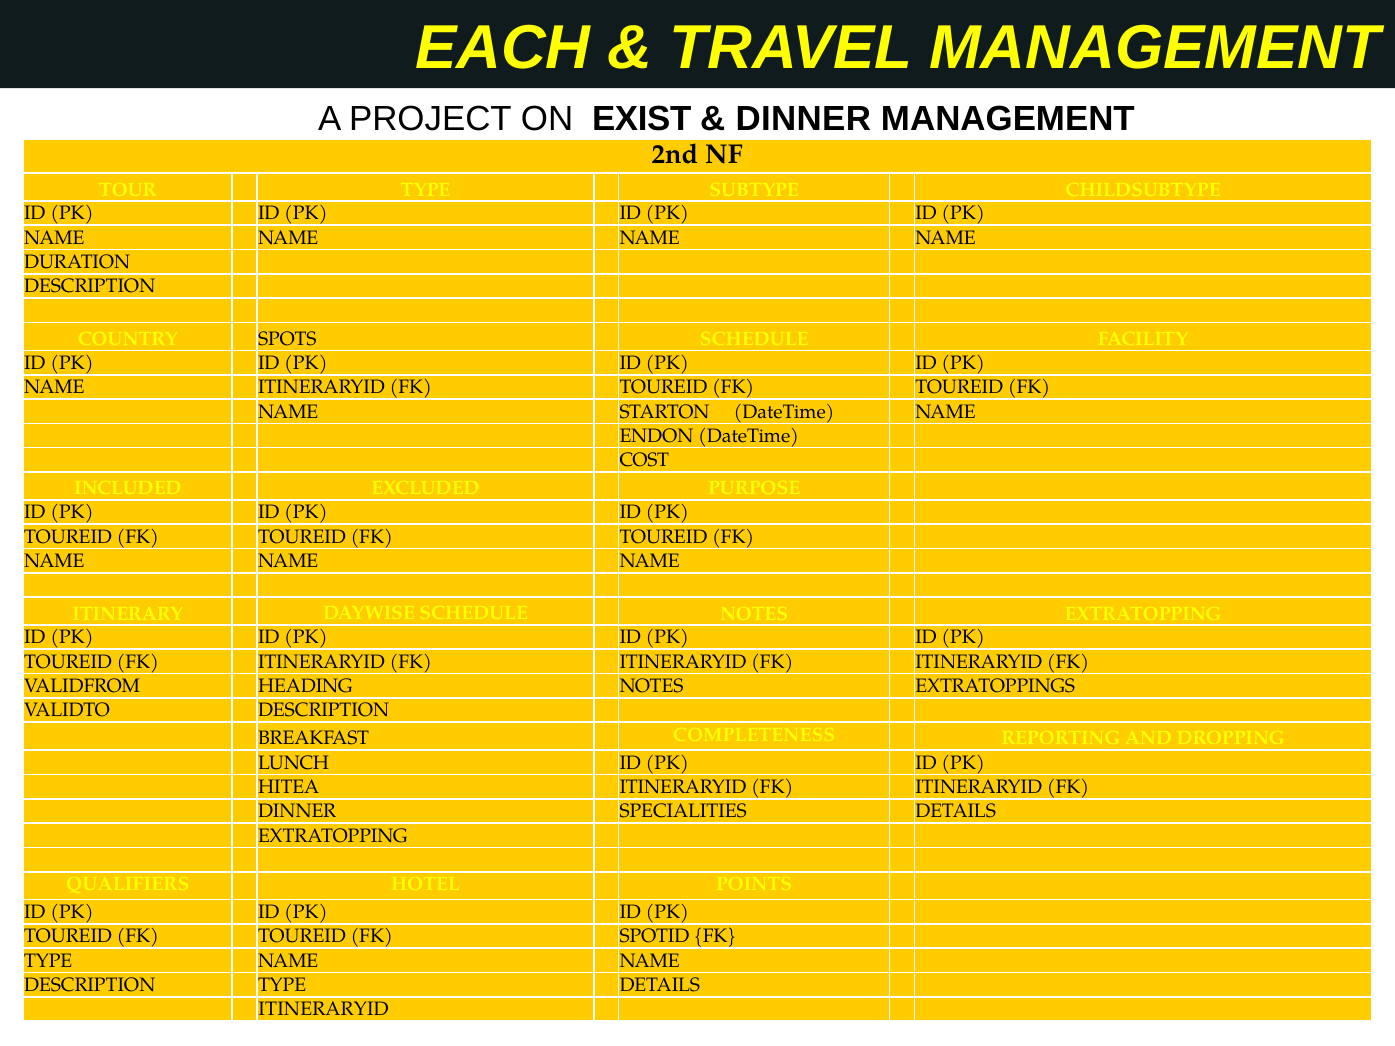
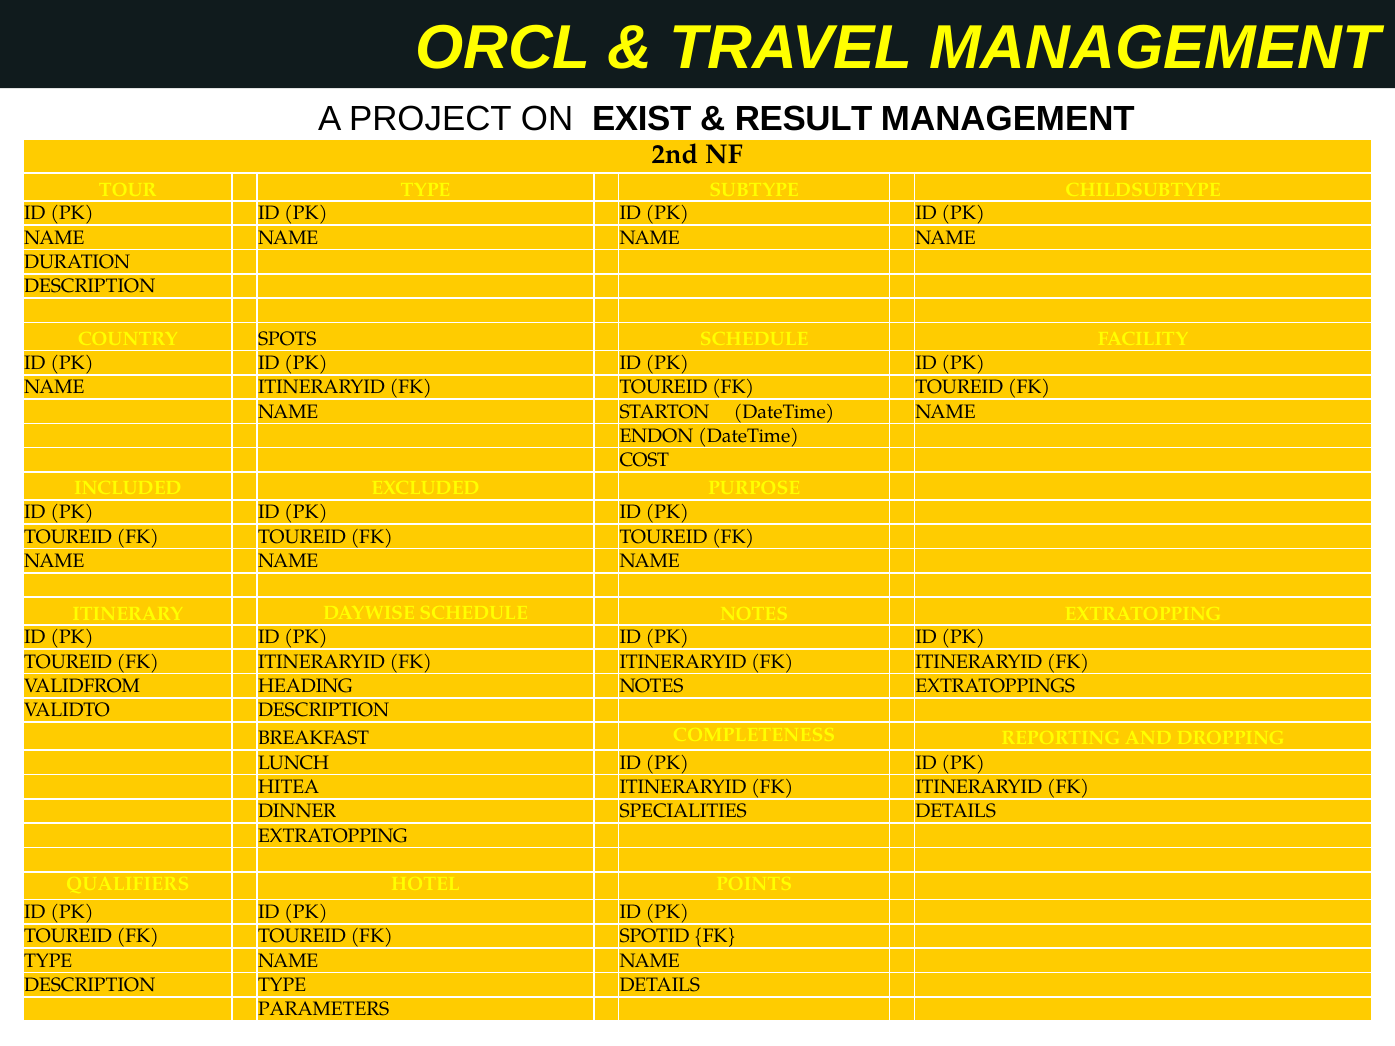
EACH: EACH -> ORCL
DINNER at (803, 119): DINNER -> RESULT
ITINERARYID at (324, 1010): ITINERARYID -> PARAMETERS
